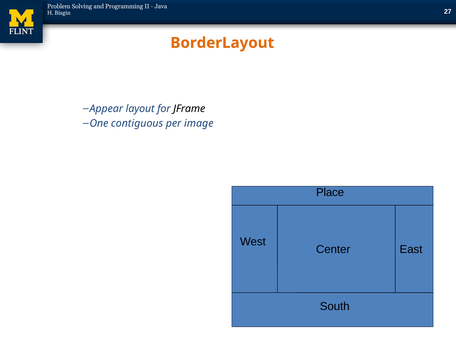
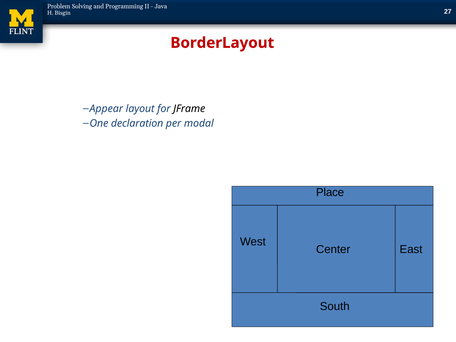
BorderLayout colour: orange -> red
contiguous: contiguous -> declaration
image: image -> modal
